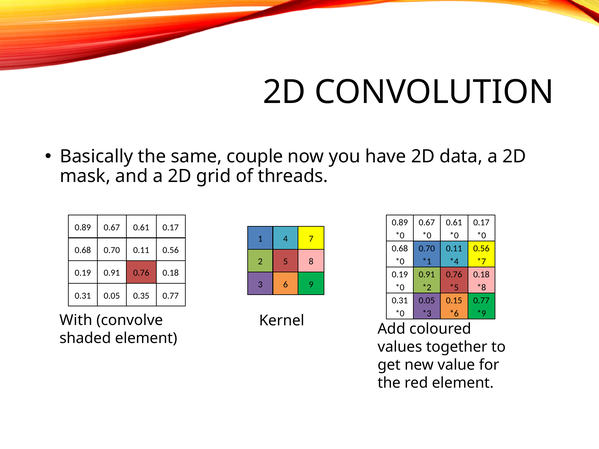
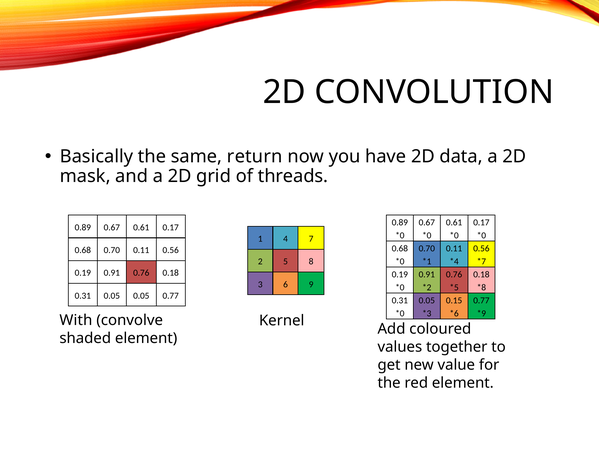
couple: couple -> return
0.05 0.35: 0.35 -> 0.05
